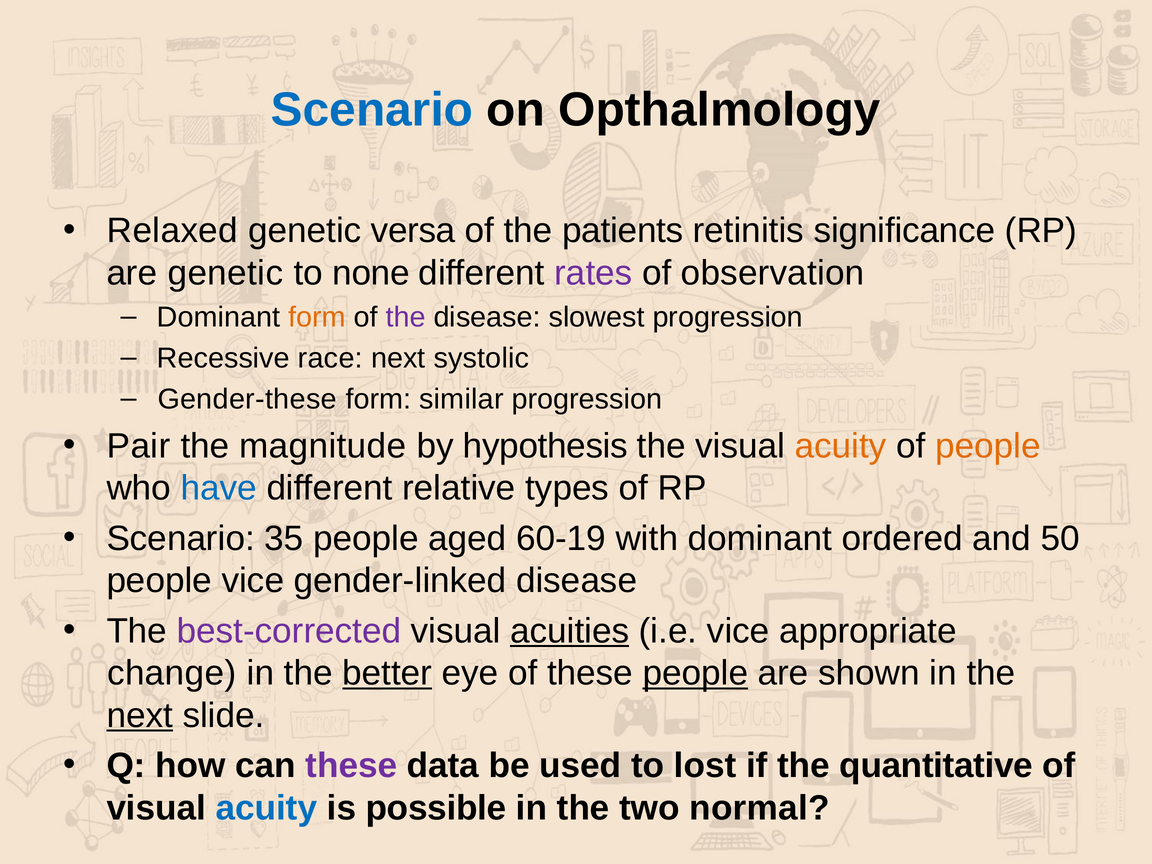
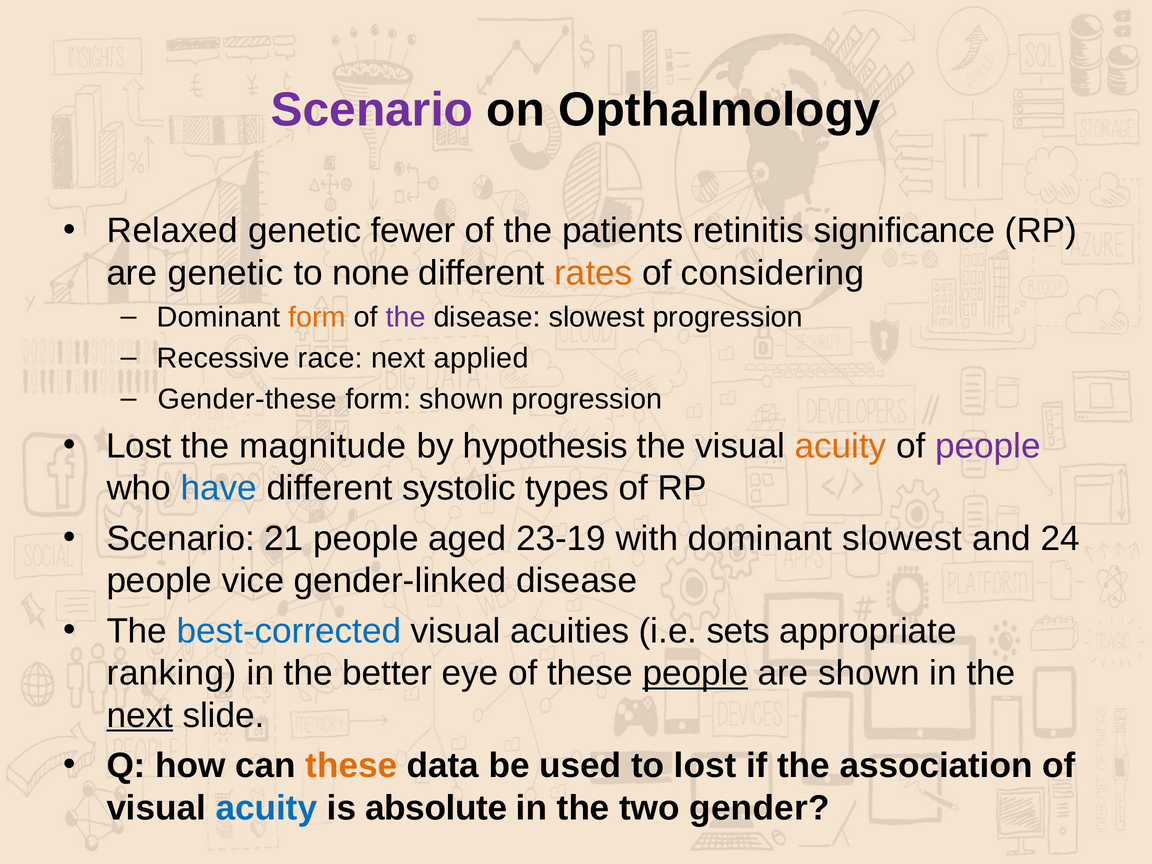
Scenario at (372, 110) colour: blue -> purple
versa: versa -> fewer
rates colour: purple -> orange
observation: observation -> considering
systolic: systolic -> applied
form similar: similar -> shown
Pair at (139, 446): Pair -> Lost
people at (988, 446) colour: orange -> purple
relative: relative -> systolic
35: 35 -> 21
60-19: 60-19 -> 23-19
dominant ordered: ordered -> slowest
50: 50 -> 24
best-corrected colour: purple -> blue
acuities underline: present -> none
i.e vice: vice -> sets
change: change -> ranking
better underline: present -> none
these at (351, 766) colour: purple -> orange
quantitative: quantitative -> association
possible: possible -> absolute
normal: normal -> gender
